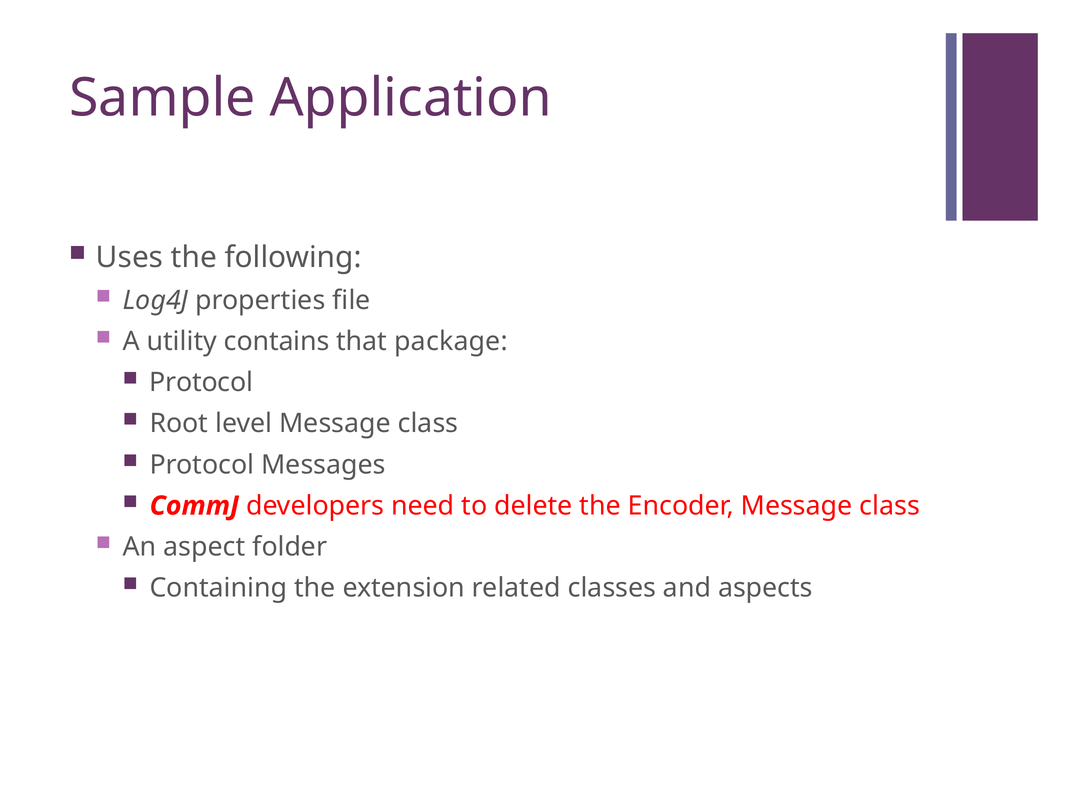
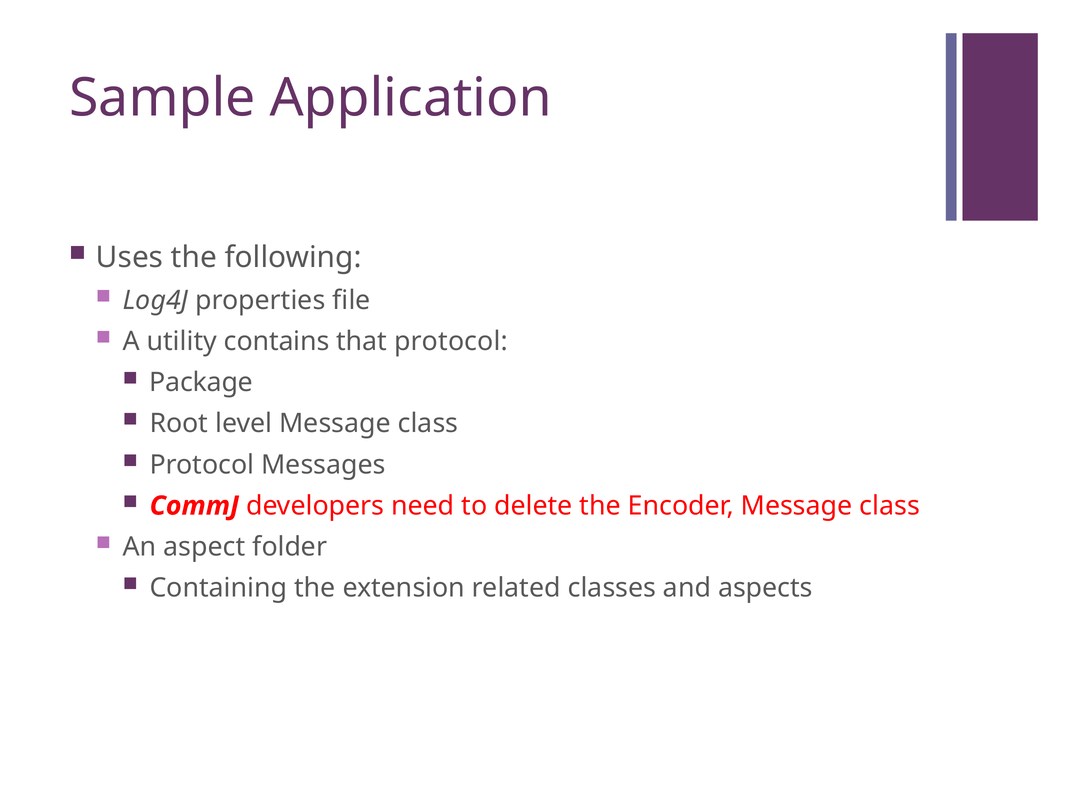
that package: package -> protocol
Protocol at (201, 382): Protocol -> Package
